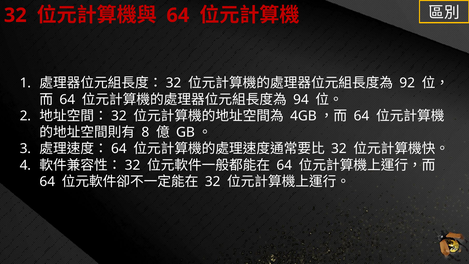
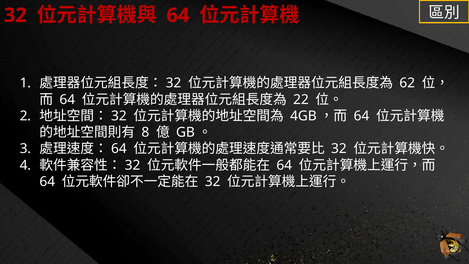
92: 92 -> 62
94: 94 -> 22
